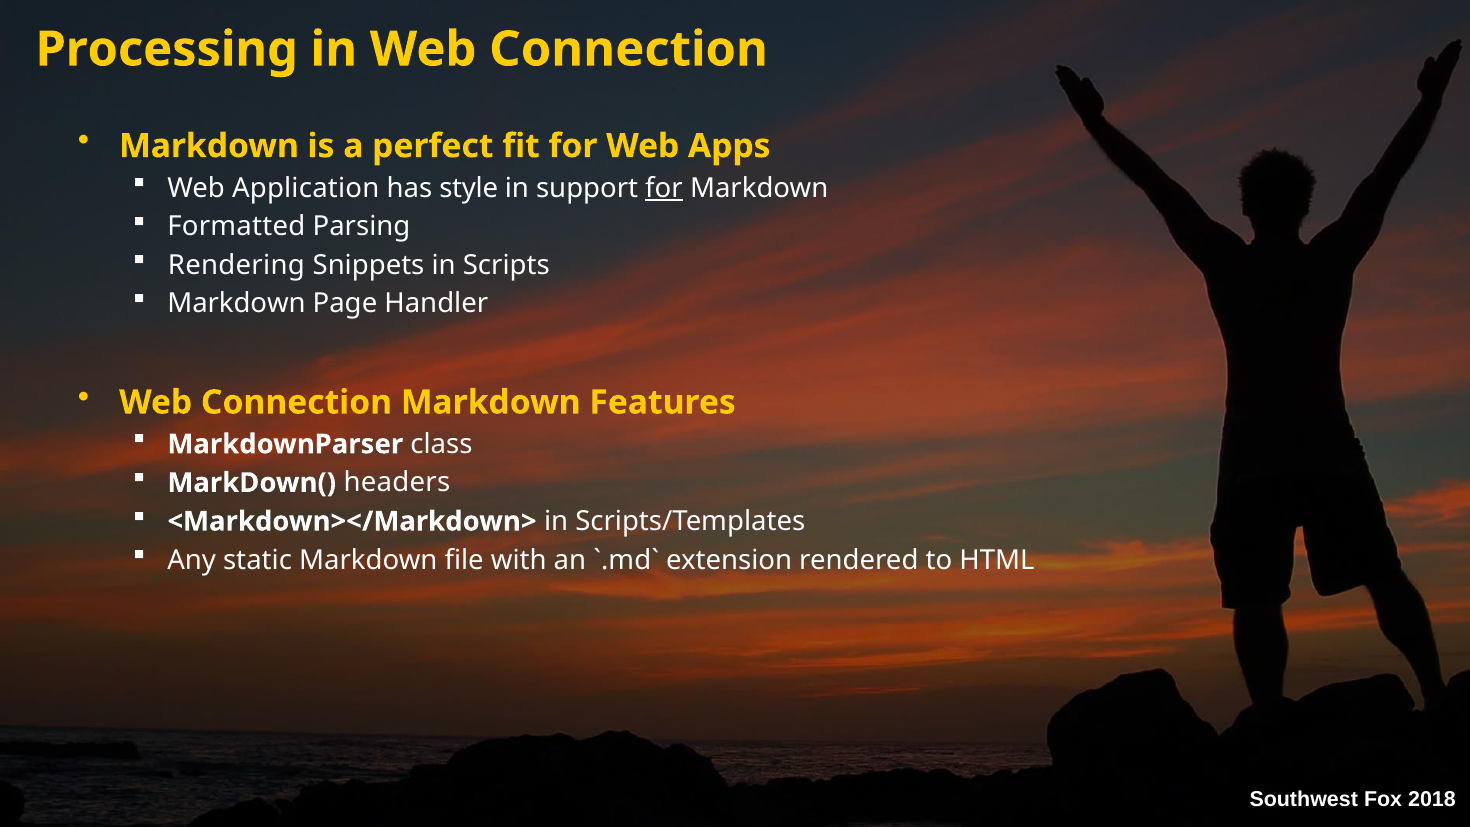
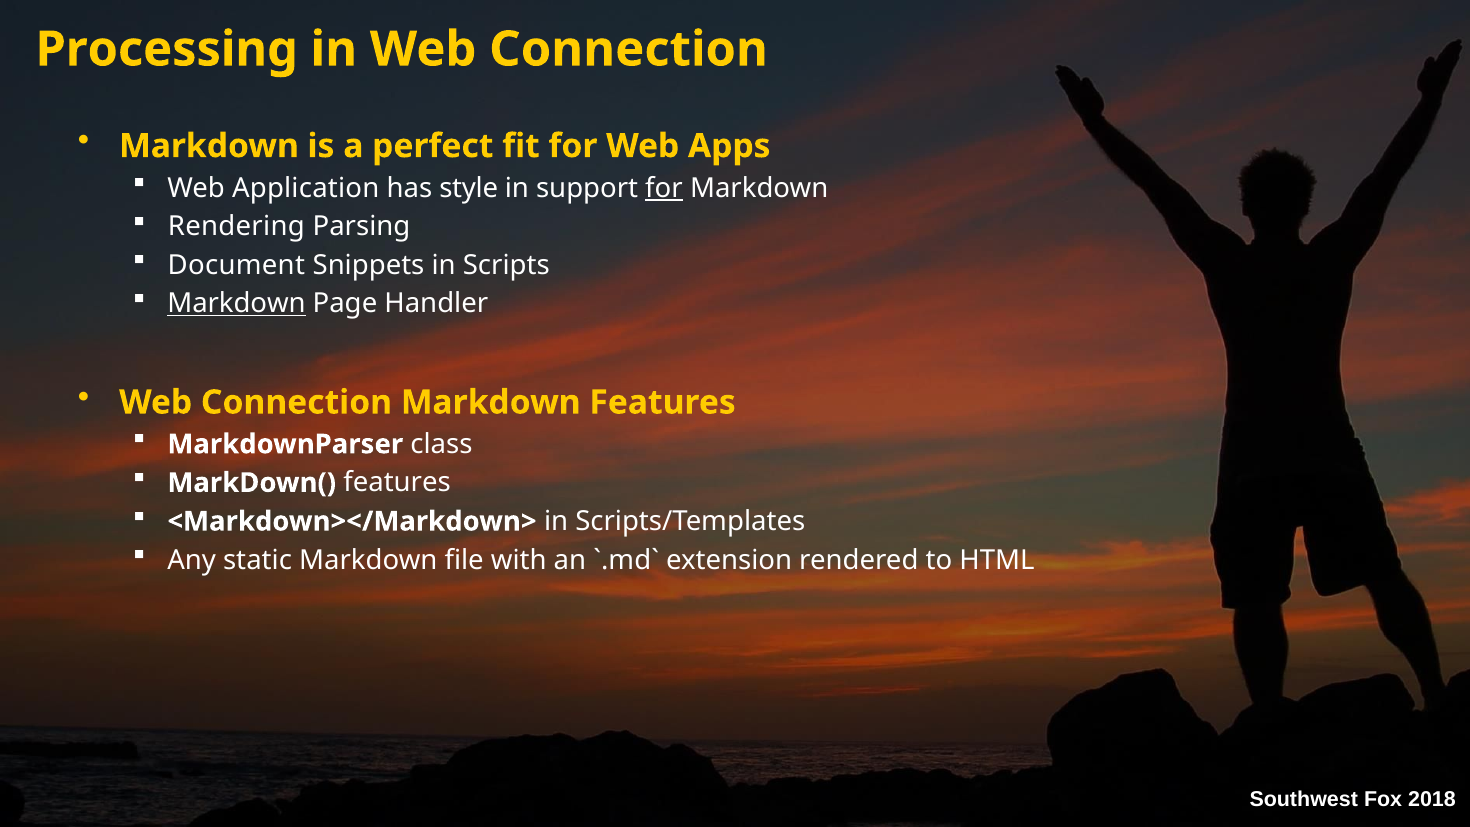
Formatted: Formatted -> Rendering
Rendering: Rendering -> Document
Markdown at (237, 304) underline: none -> present
MarkDown( headers: headers -> features
